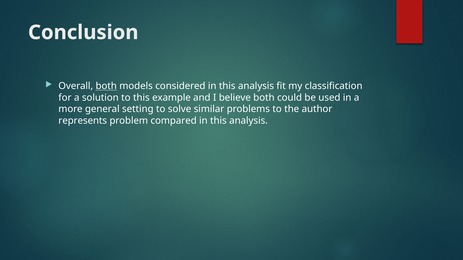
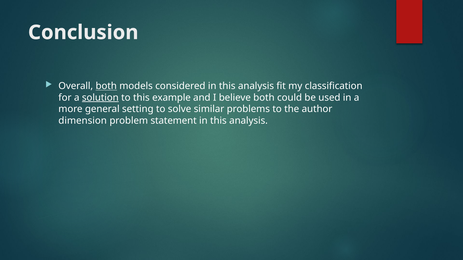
solution underline: none -> present
represents: represents -> dimension
compared: compared -> statement
